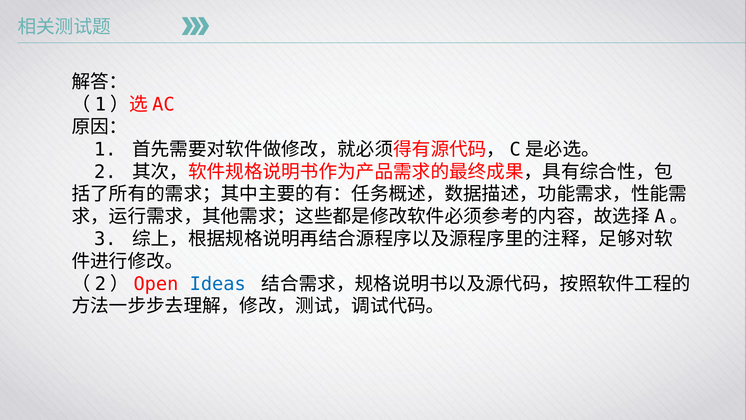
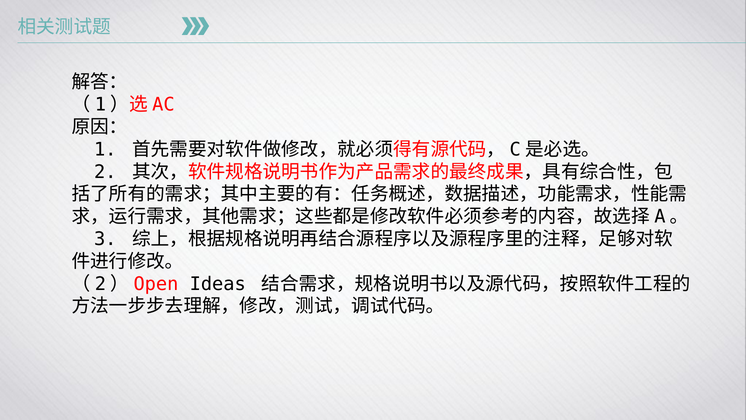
Ideas colour: blue -> black
